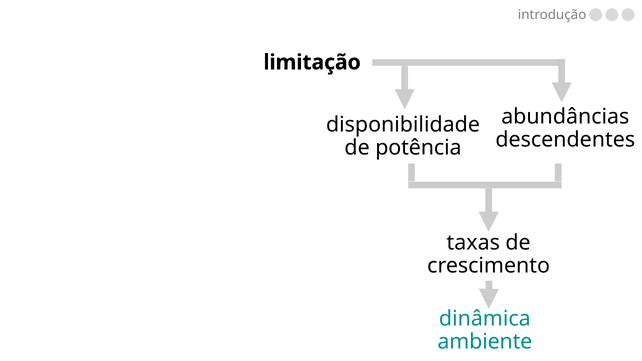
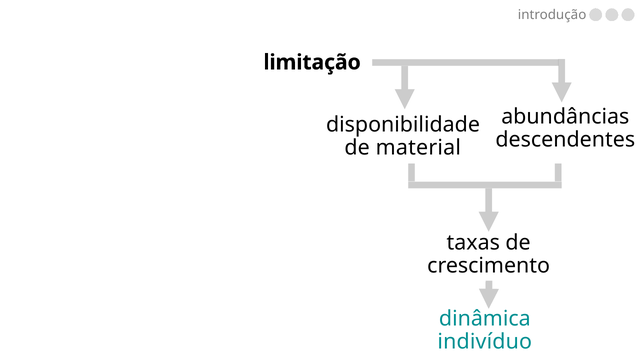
potência: potência -> material
ambiente: ambiente -> indivíduo
